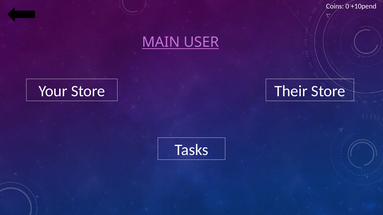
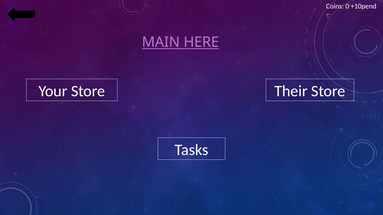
USER: USER -> HERE
